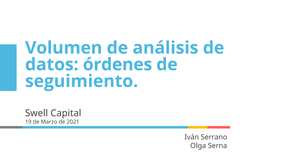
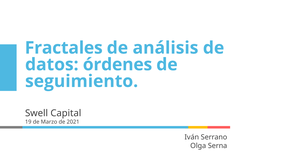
Volumen: Volumen -> Fractales
